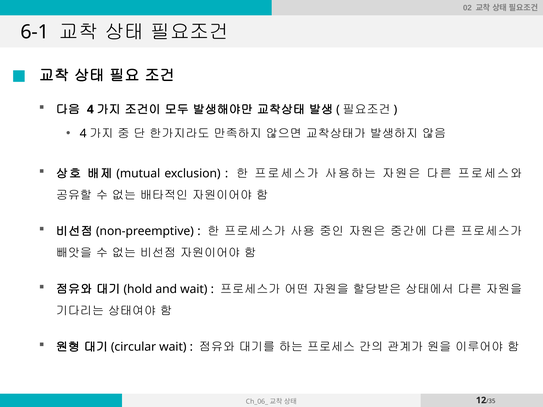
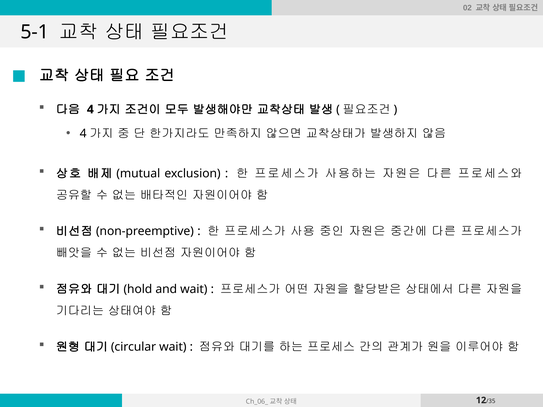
6-1: 6-1 -> 5-1
